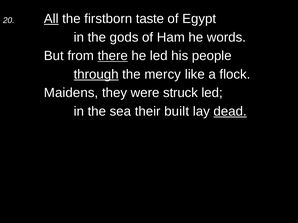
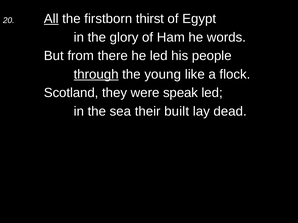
taste: taste -> thirst
gods: gods -> glory
there underline: present -> none
mercy: mercy -> young
Maidens: Maidens -> Scotland
struck: struck -> speak
dead underline: present -> none
